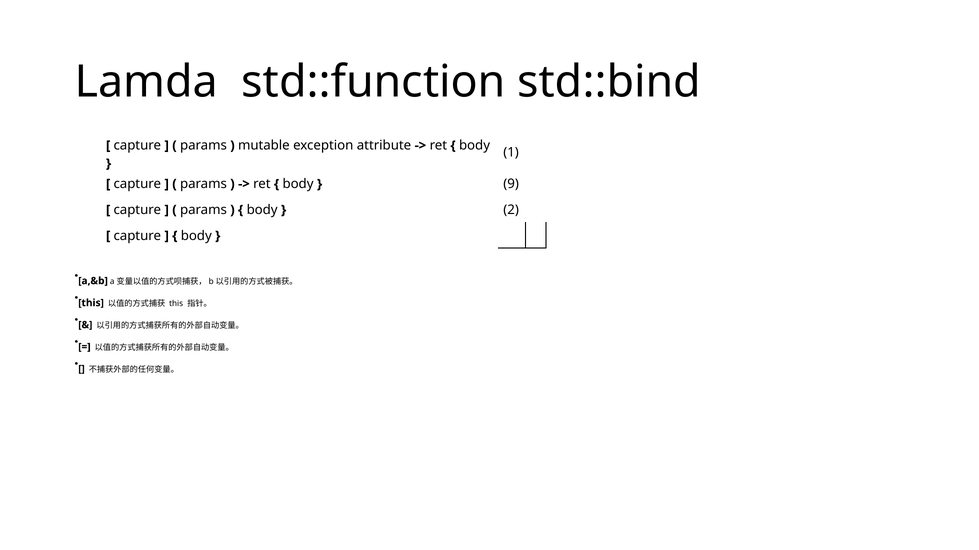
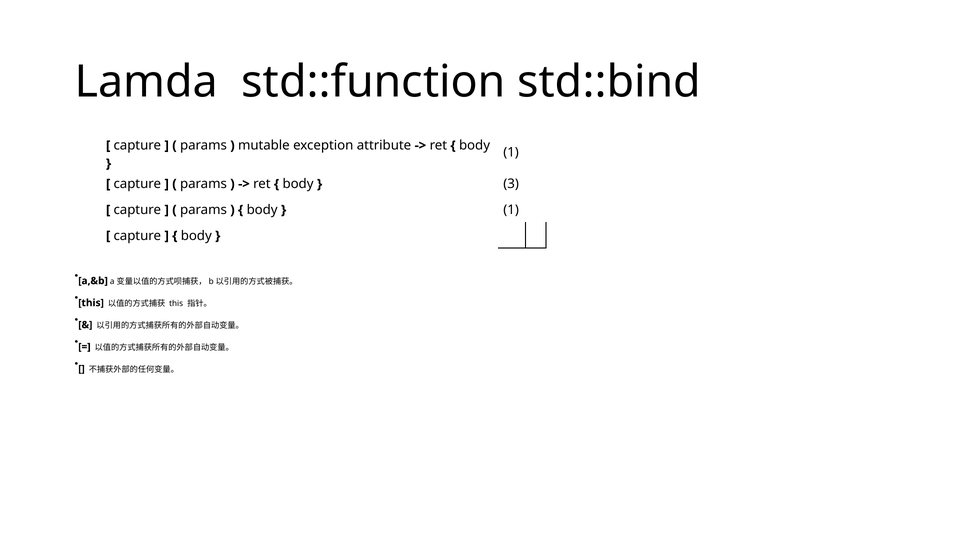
9: 9 -> 3
2 at (511, 210): 2 -> 1
